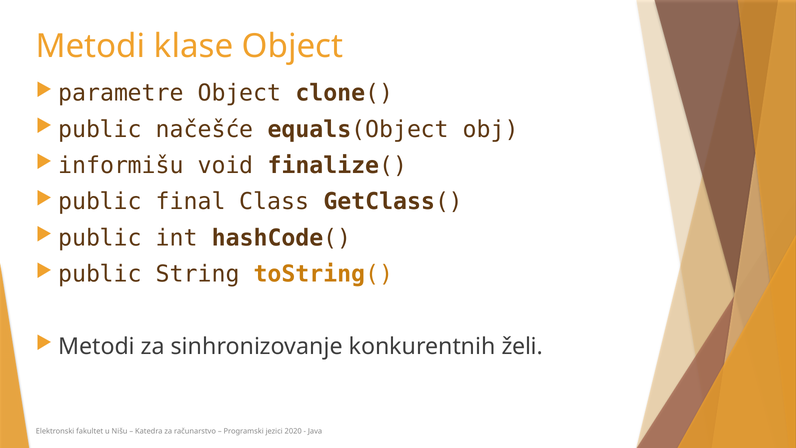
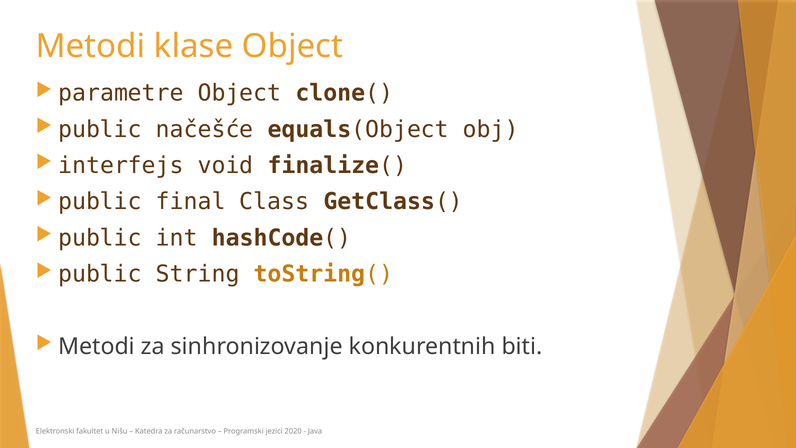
informišu: informišu -> interfejs
želi: želi -> biti
